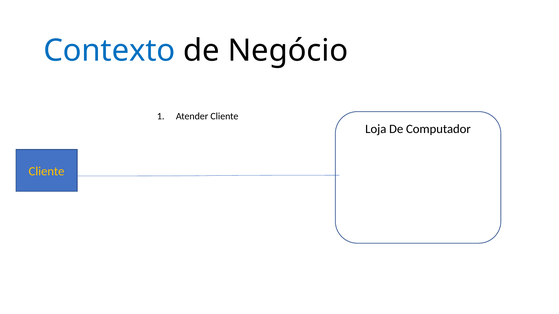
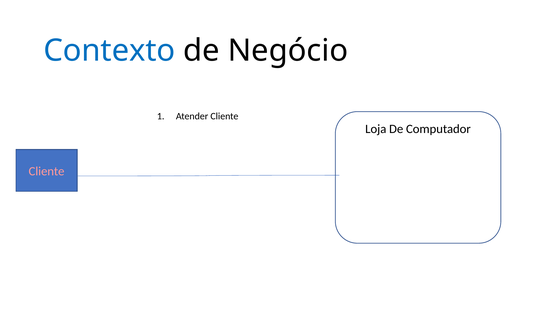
Cliente at (47, 172) colour: yellow -> pink
